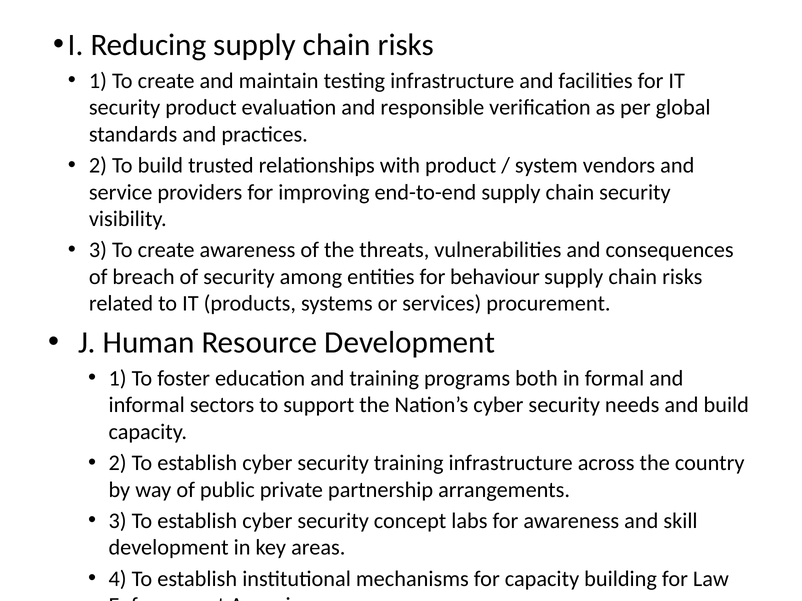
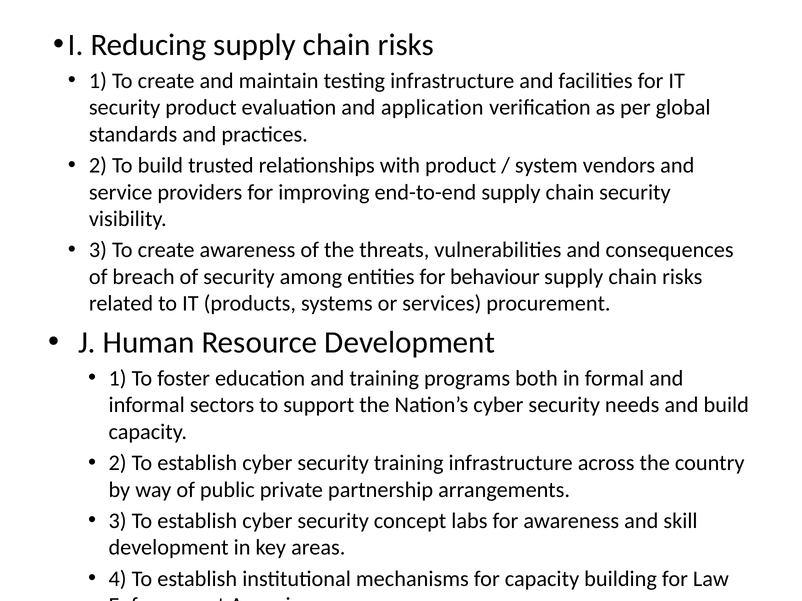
responsible: responsible -> application
